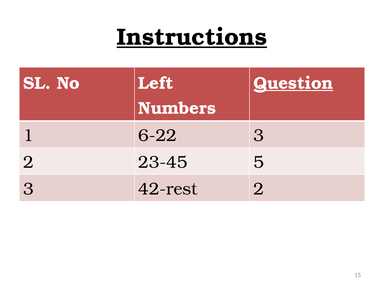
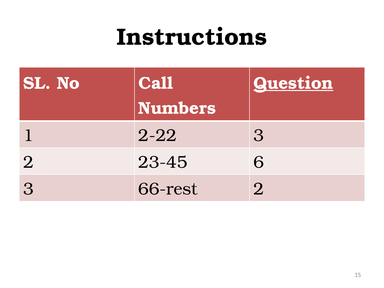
Instructions underline: present -> none
Left: Left -> Call
6-22: 6-22 -> 2-22
5: 5 -> 6
42-rest: 42-rest -> 66-rest
